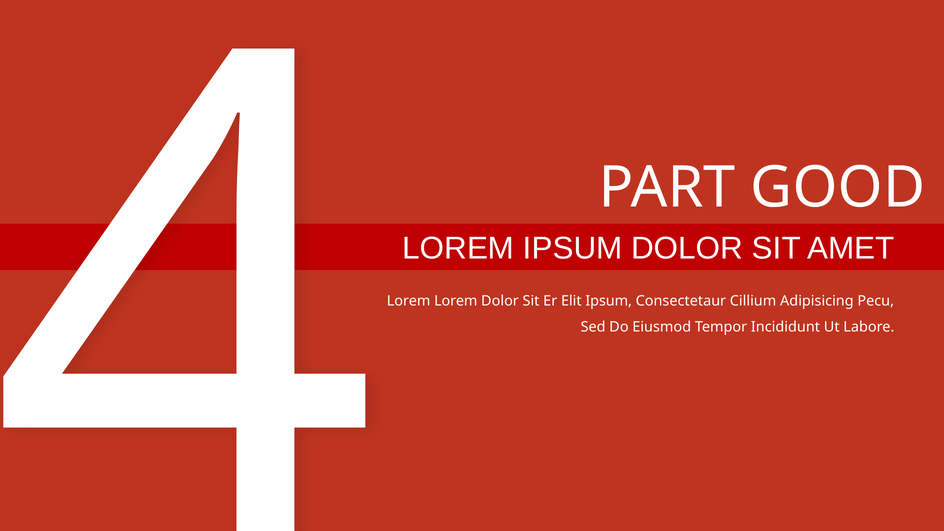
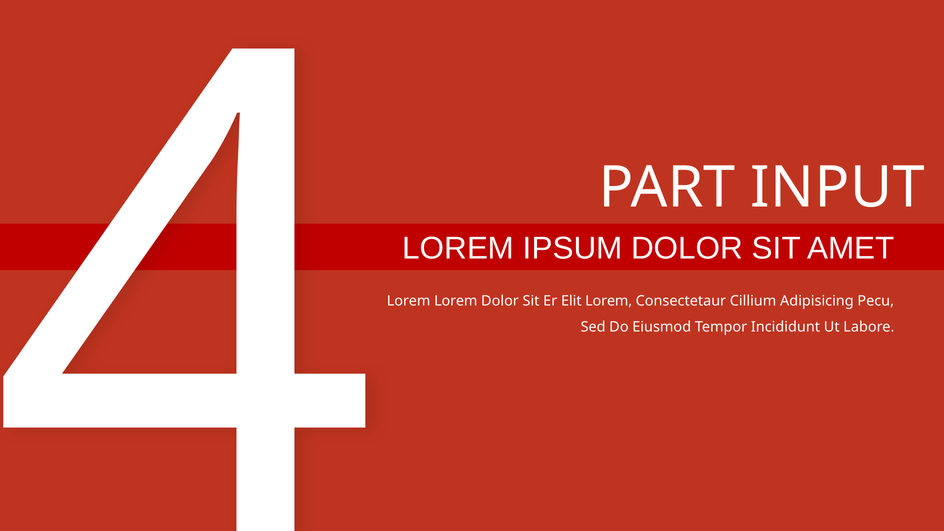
GOOD: GOOD -> INPUT
Elit Ipsum: Ipsum -> Lorem
